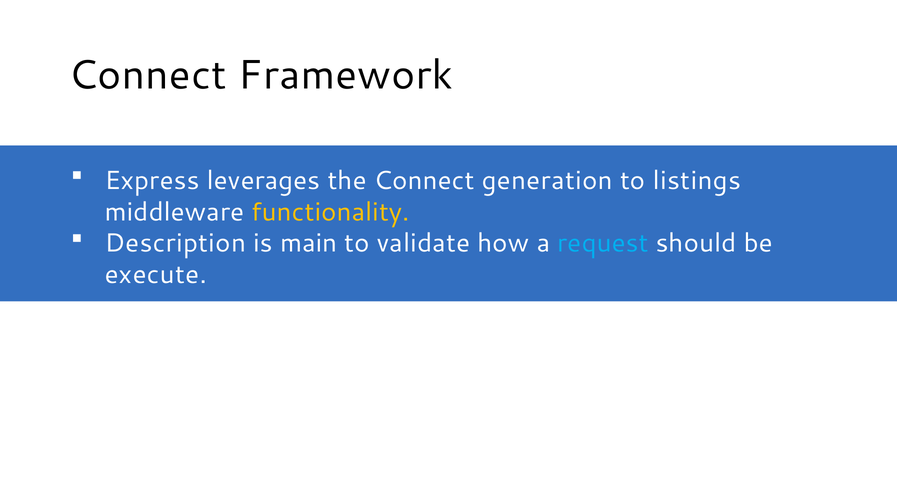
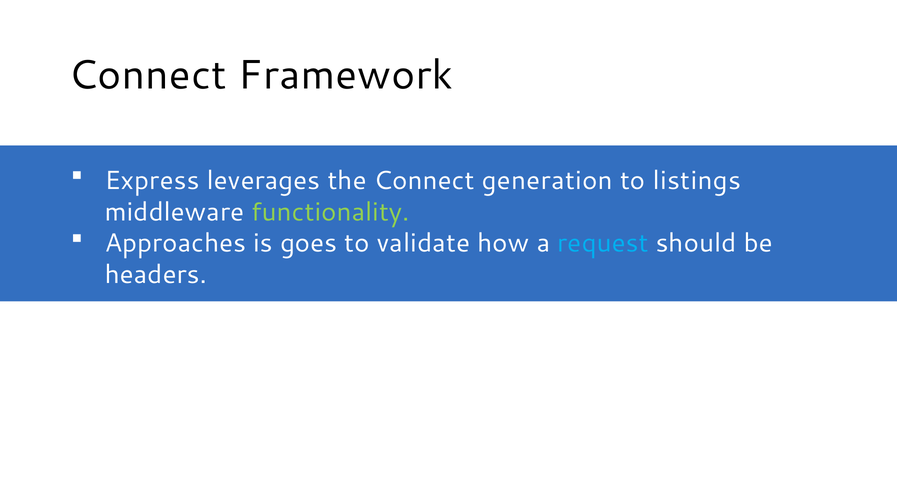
functionality colour: yellow -> light green
Description: Description -> Approaches
main: main -> goes
execute: execute -> headers
